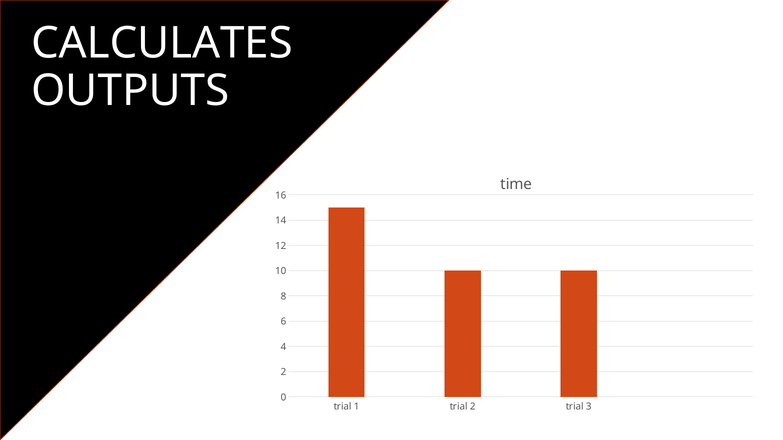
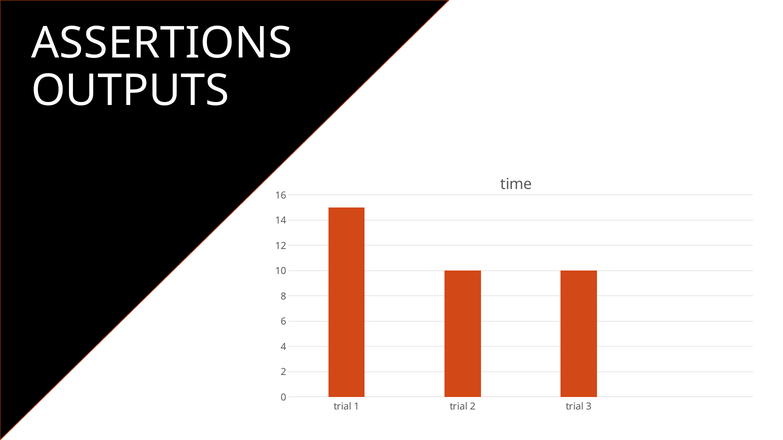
CALCULATES: CALCULATES -> ASSERTIONS
